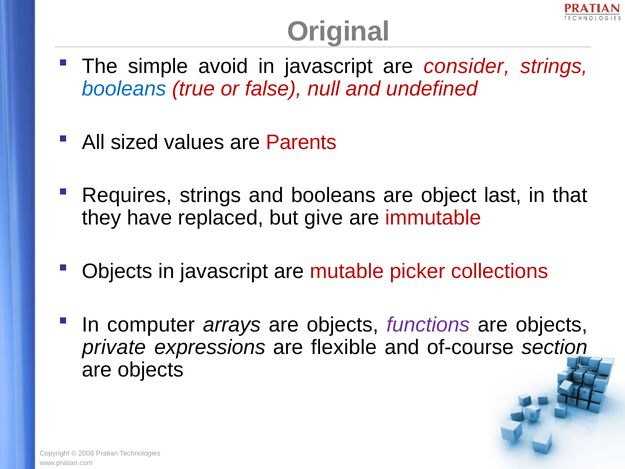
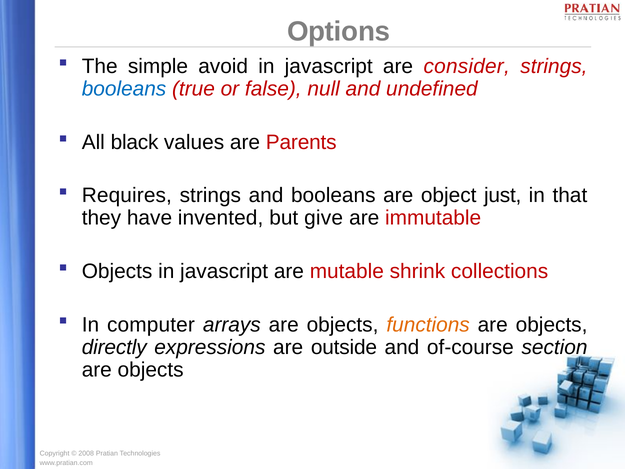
Original: Original -> Options
sized: sized -> black
last: last -> just
replaced: replaced -> invented
picker: picker -> shrink
functions colour: purple -> orange
private: private -> directly
flexible: flexible -> outside
